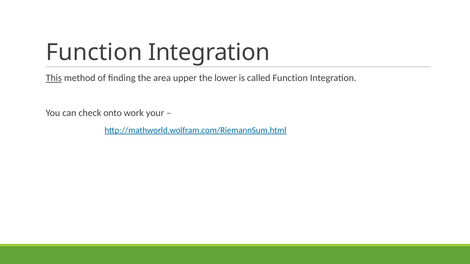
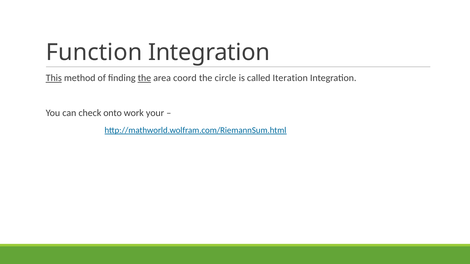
the at (144, 78) underline: none -> present
upper: upper -> coord
lower: lower -> circle
called Function: Function -> Iteration
